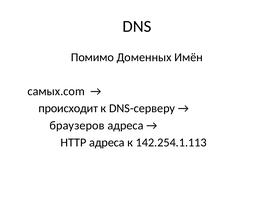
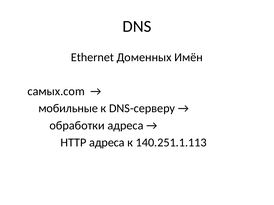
Помимо: Помимо -> Ethernet
происходит: происходит -> мобильные
браузеров: браузеров -> обработки
142.254.1.113: 142.254.1.113 -> 140.251.1.113
